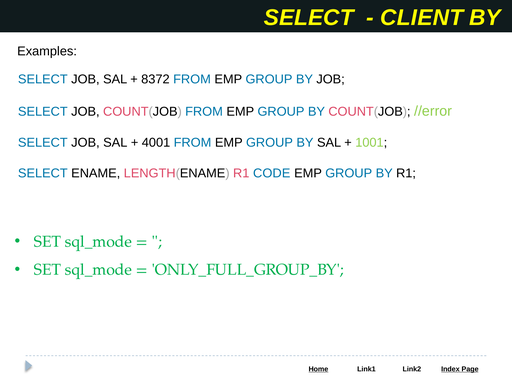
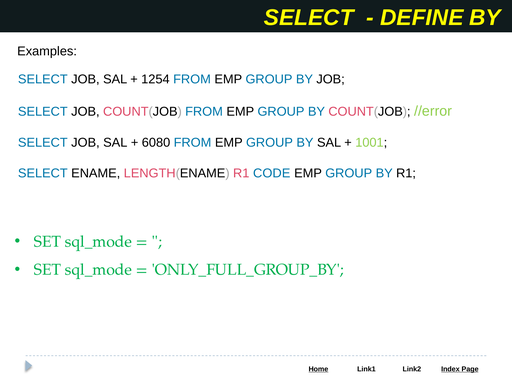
CLIENT: CLIENT -> DEFINE
8372: 8372 -> 1254
4001: 4001 -> 6080
